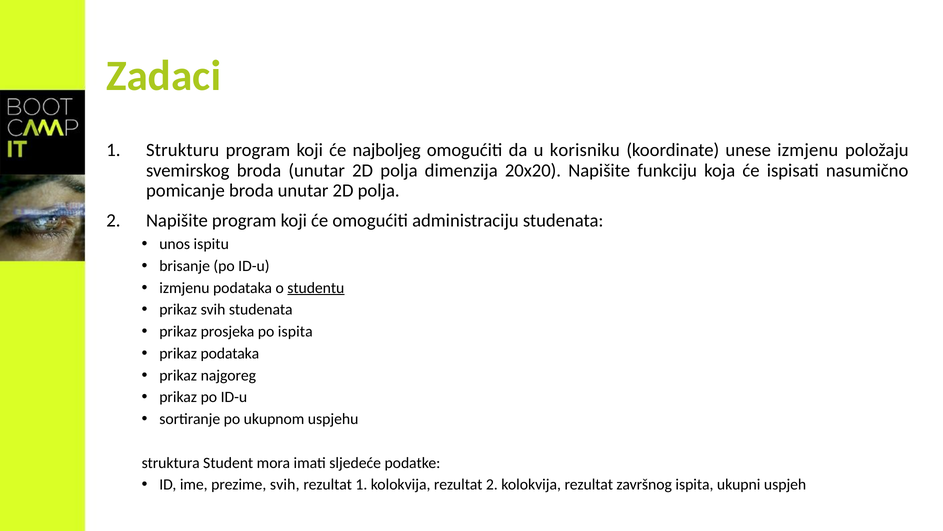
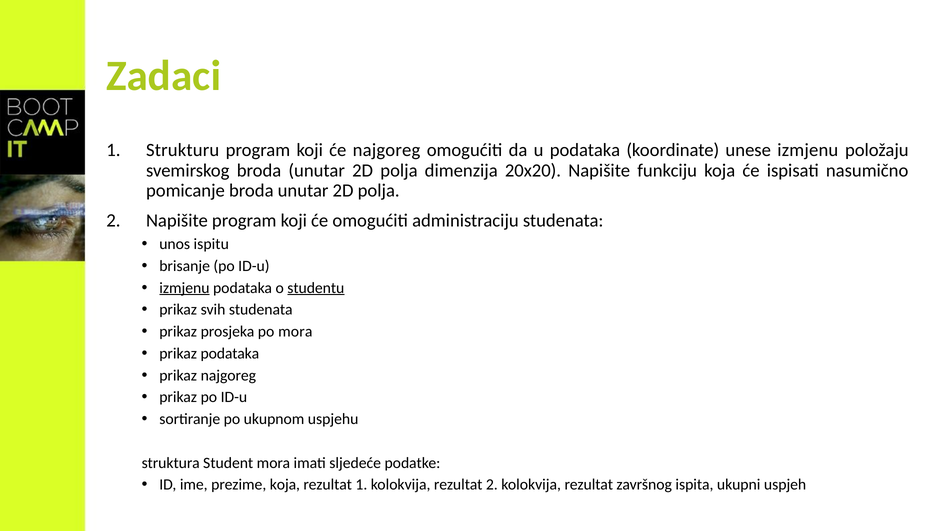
će najboljeg: najboljeg -> najgoreg
u korisniku: korisniku -> podataka
izmjenu at (184, 288) underline: none -> present
po ispita: ispita -> mora
prezime svih: svih -> koja
